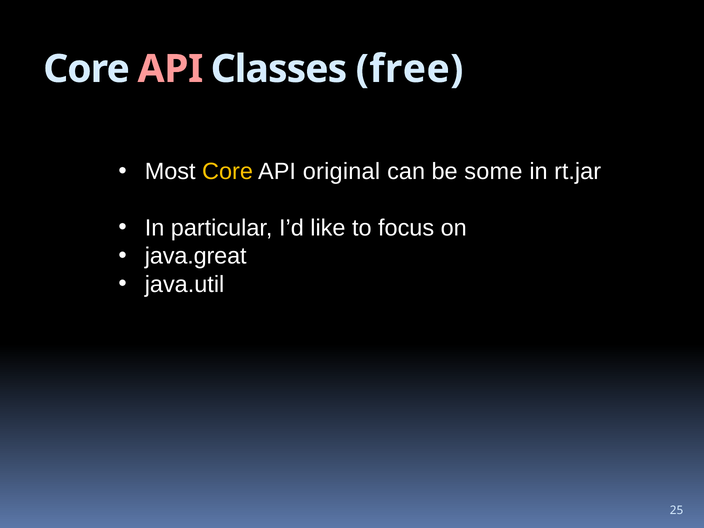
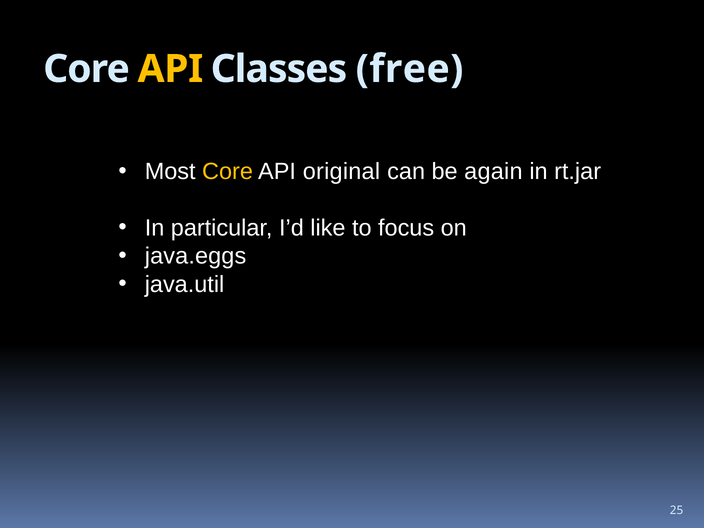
API at (170, 69) colour: pink -> yellow
some: some -> again
java.great: java.great -> java.eggs
